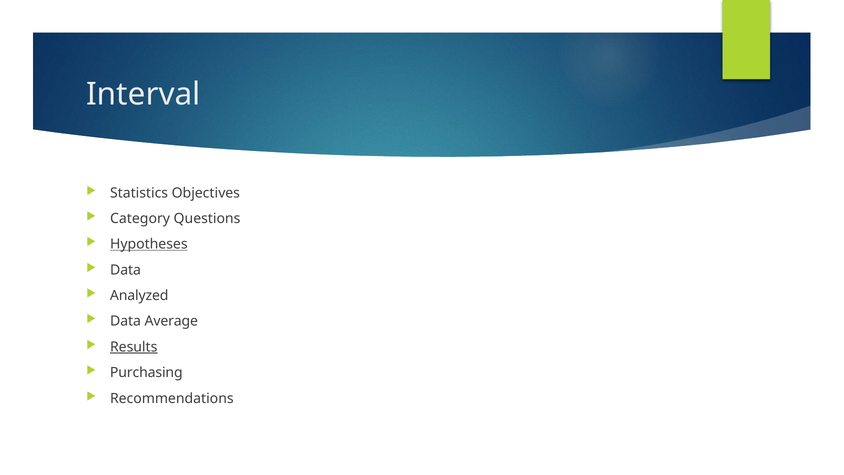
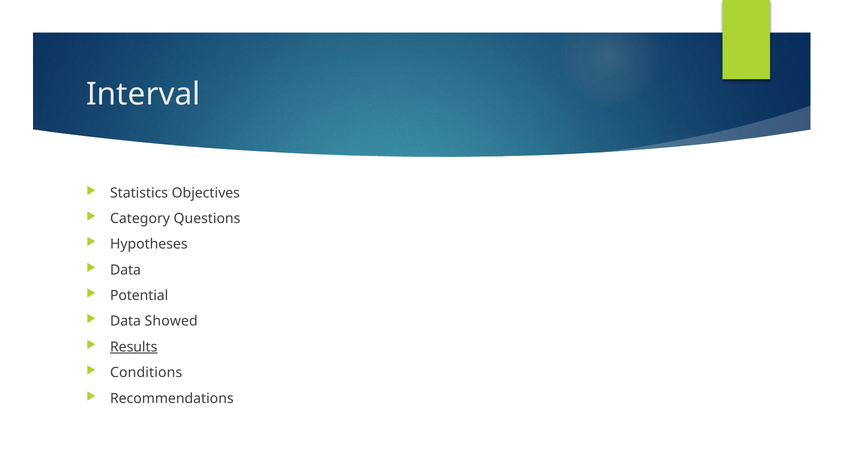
Hypotheses underline: present -> none
Analyzed: Analyzed -> Potential
Average: Average -> Showed
Purchasing: Purchasing -> Conditions
